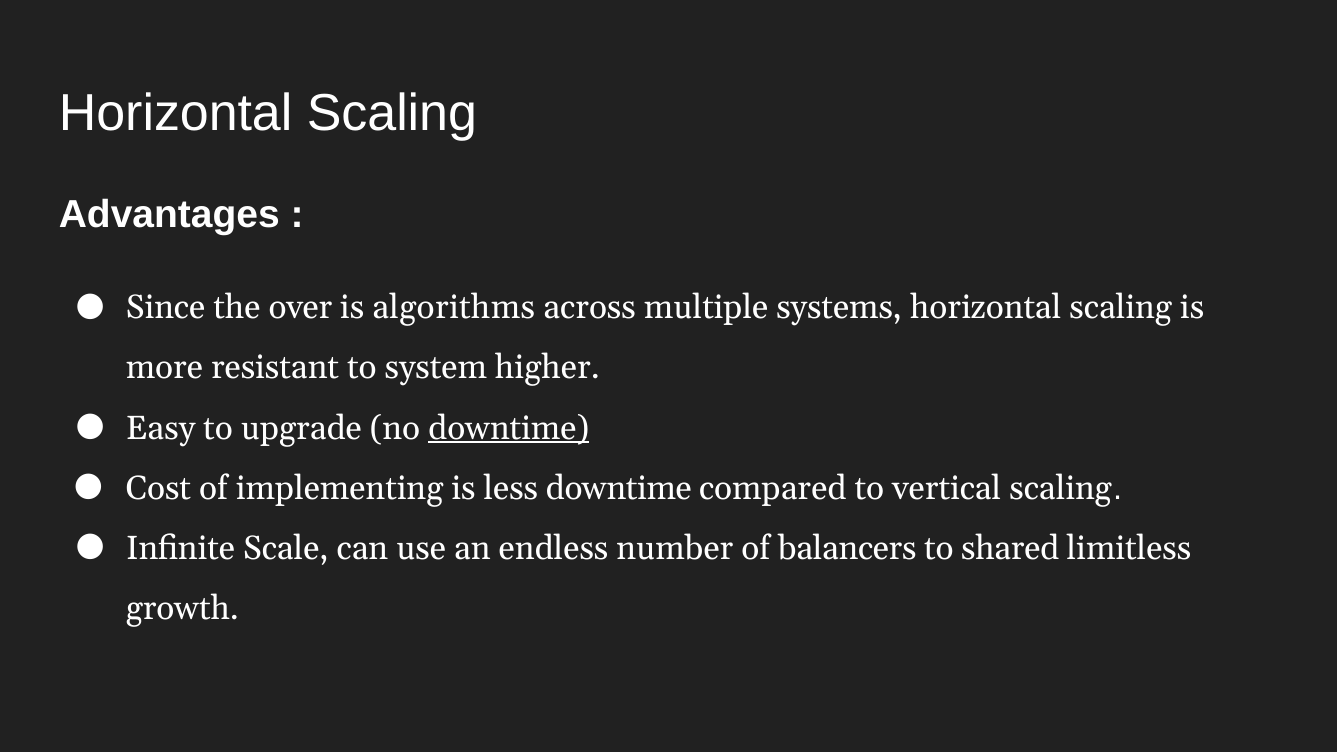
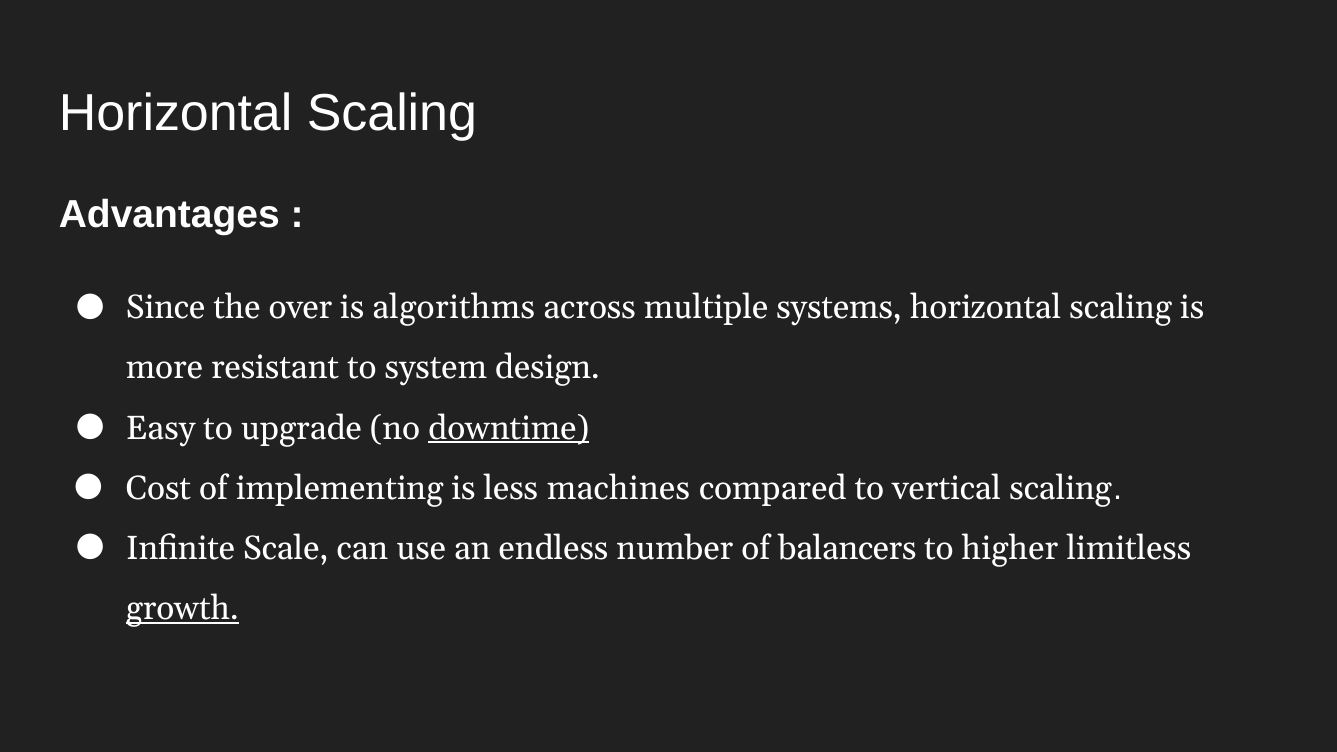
higher: higher -> design
less downtime: downtime -> machines
shared: shared -> higher
growth underline: none -> present
